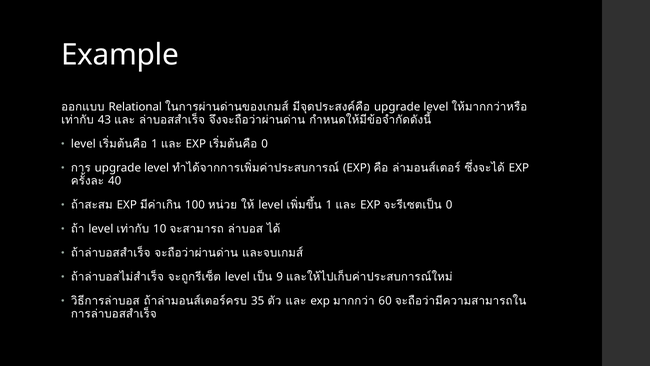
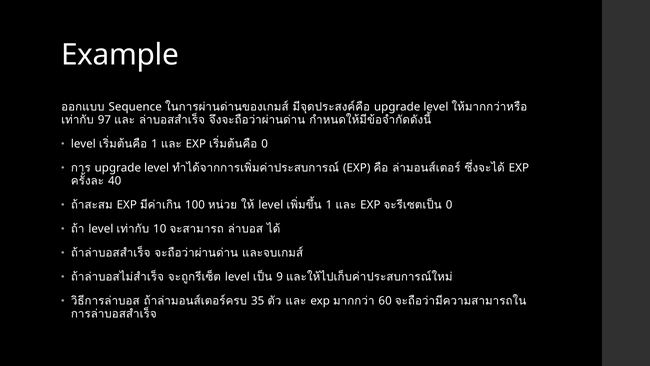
Relational: Relational -> Sequence
43: 43 -> 97
